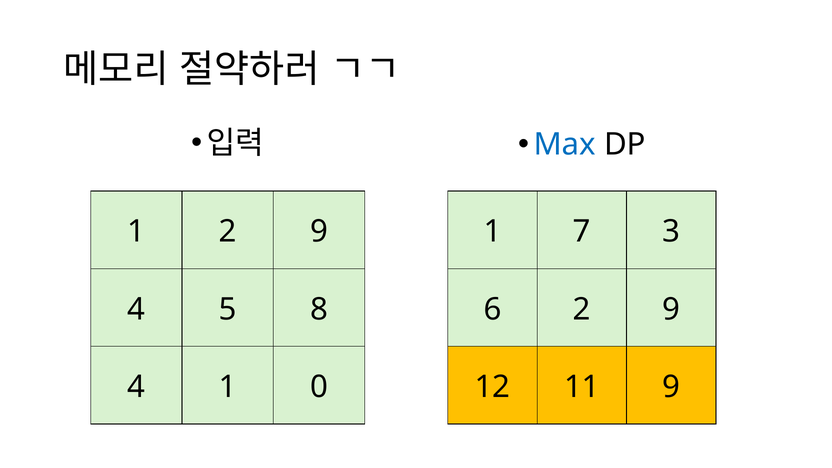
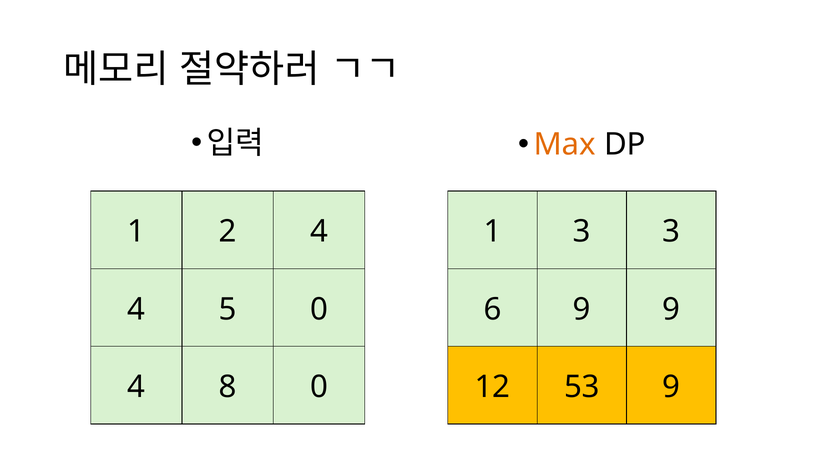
Max colour: blue -> orange
1 2 9: 9 -> 4
1 7: 7 -> 3
5 8: 8 -> 0
6 2: 2 -> 9
4 1: 1 -> 8
11: 11 -> 53
